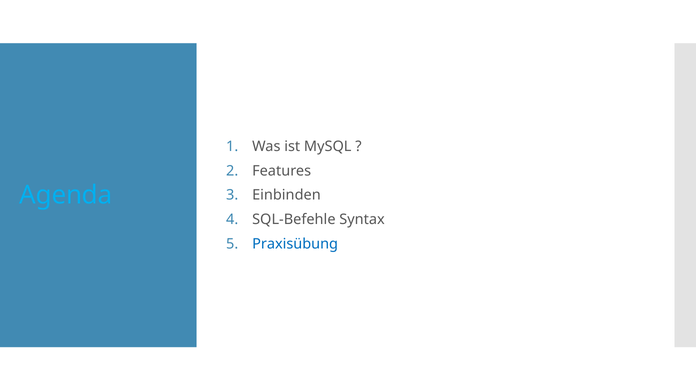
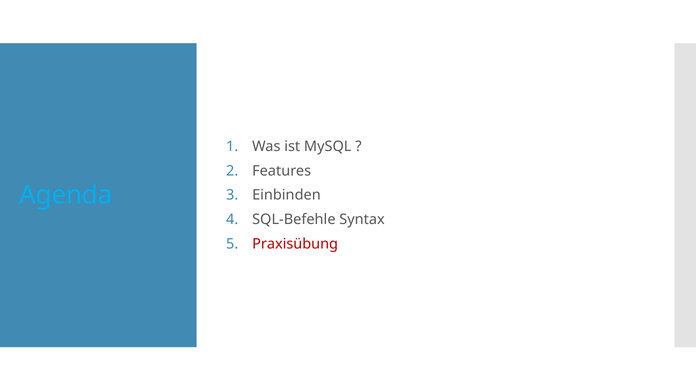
Praxisübung colour: blue -> red
